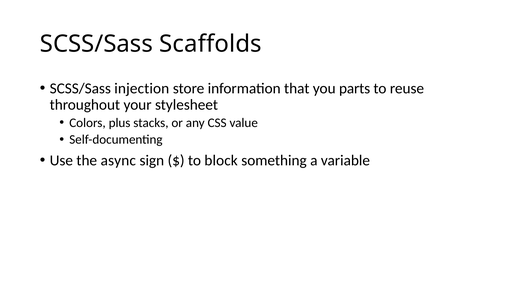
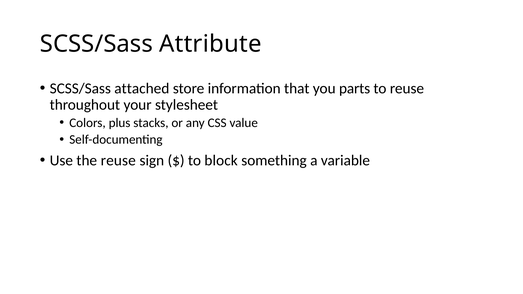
Scaffolds: Scaffolds -> Attribute
injection: injection -> attached
the async: async -> reuse
